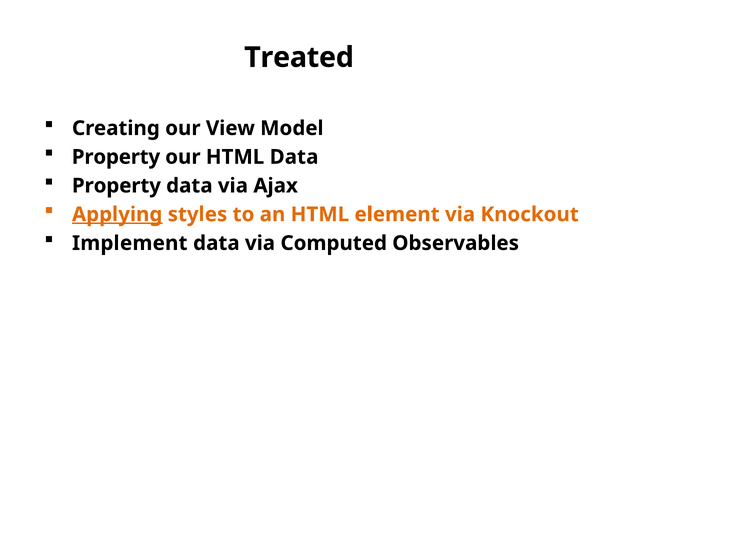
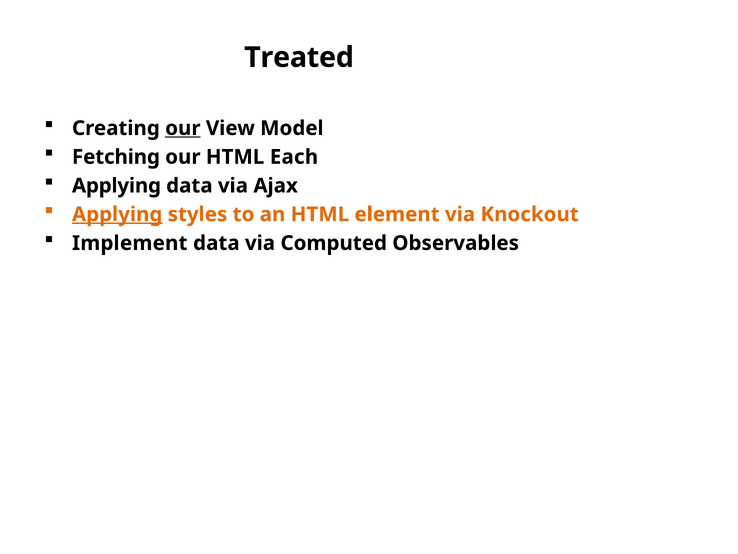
our at (183, 128) underline: none -> present
Property at (116, 157): Property -> Fetching
HTML Data: Data -> Each
Property at (116, 186): Property -> Applying
